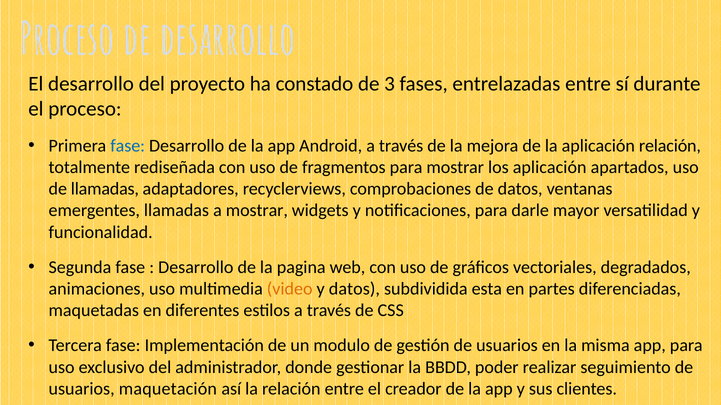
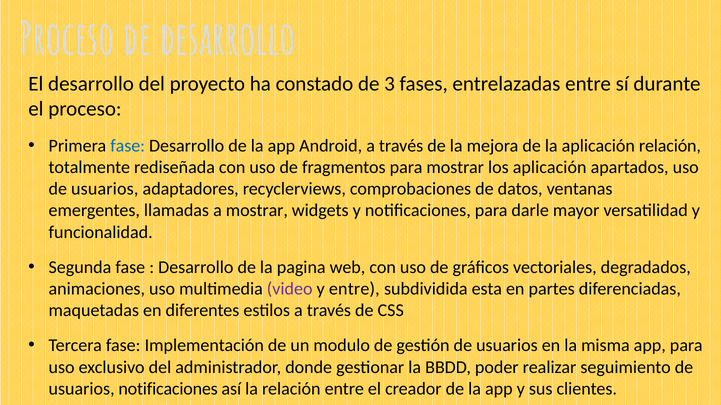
llamadas at (105, 189): llamadas -> usuarios
video colour: orange -> purple
y datos: datos -> entre
usuarios maquetación: maquetación -> notificaciones
